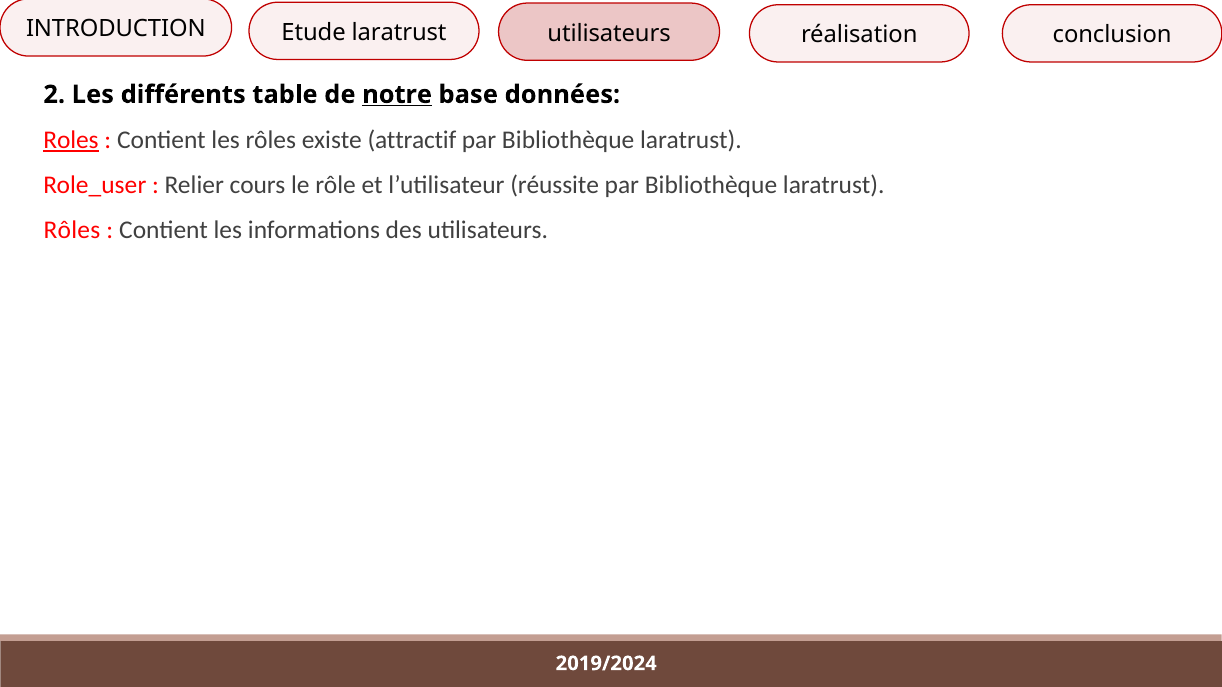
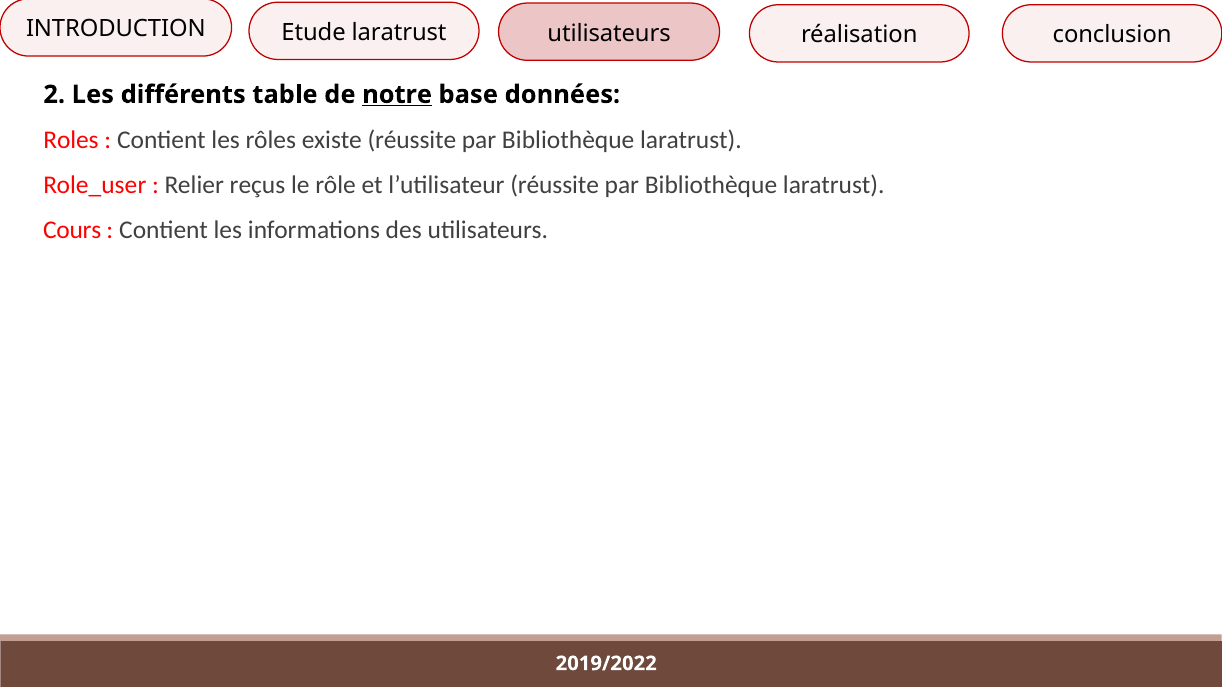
Roles underline: present -> none
existe attractif: attractif -> réussite
cours: cours -> reçus
Rôles at (72, 231): Rôles -> Cours
2019/2024: 2019/2024 -> 2019/2022
